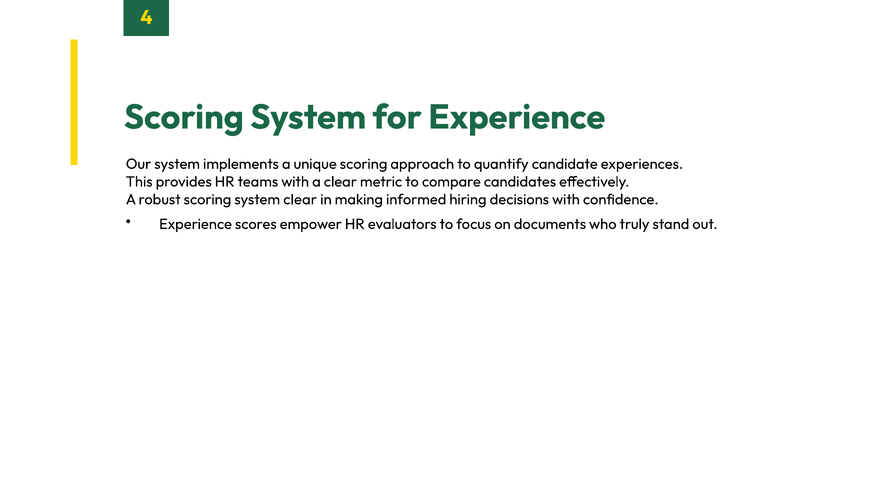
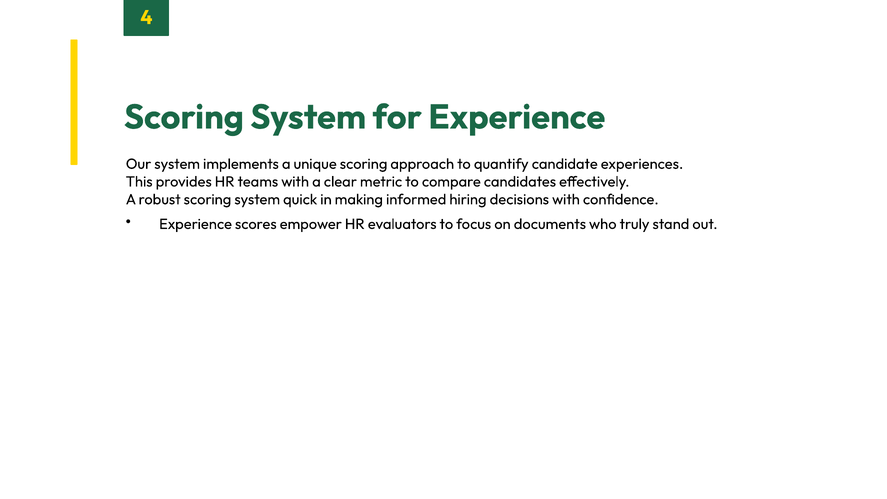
system clear: clear -> quick
